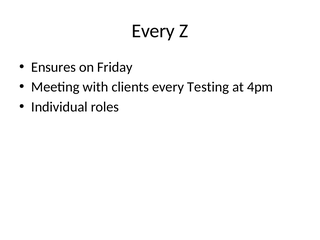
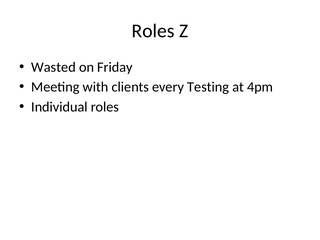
Every at (153, 31): Every -> Roles
Ensures: Ensures -> Wasted
